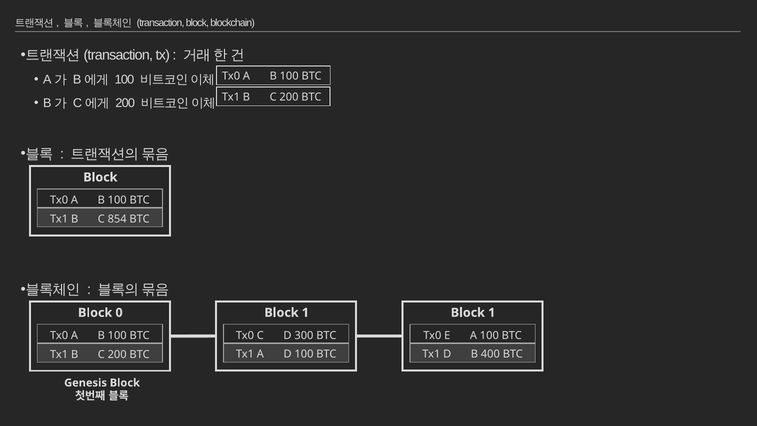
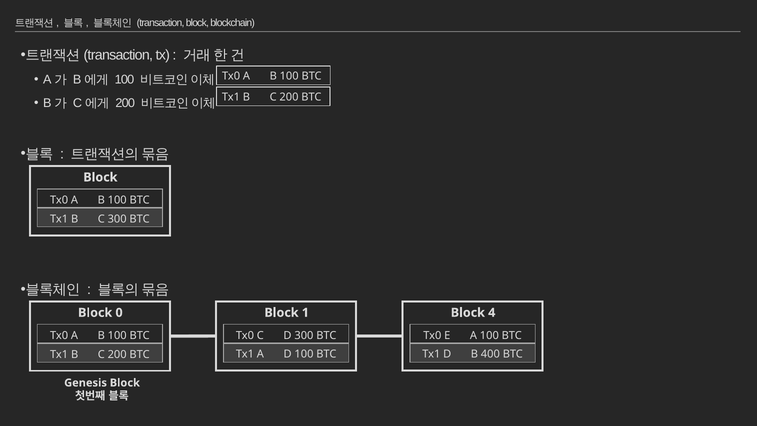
C 854: 854 -> 300
1 at (492, 313): 1 -> 4
